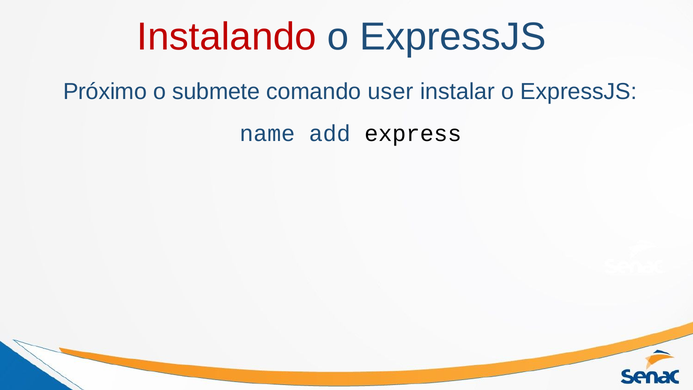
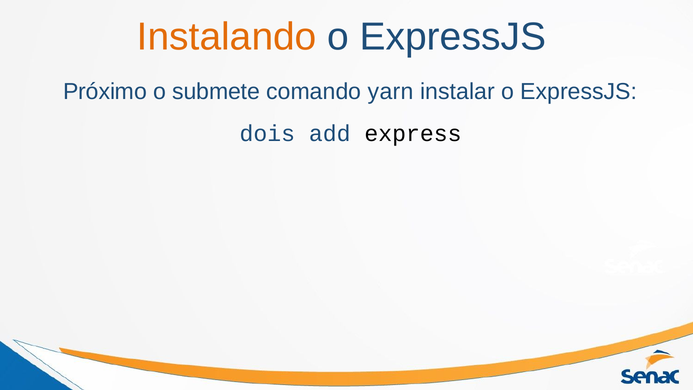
Instalando colour: red -> orange
user: user -> yarn
name: name -> dois
